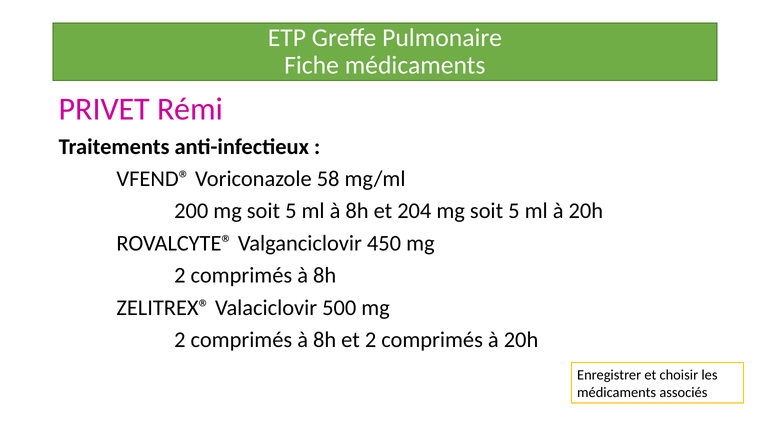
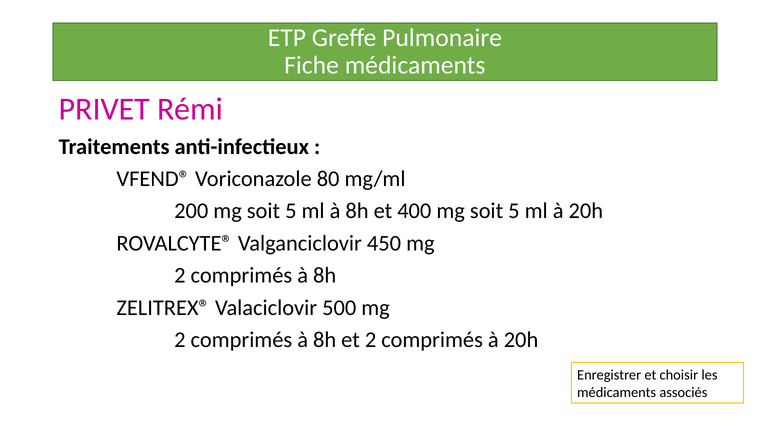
58: 58 -> 80
204: 204 -> 400
